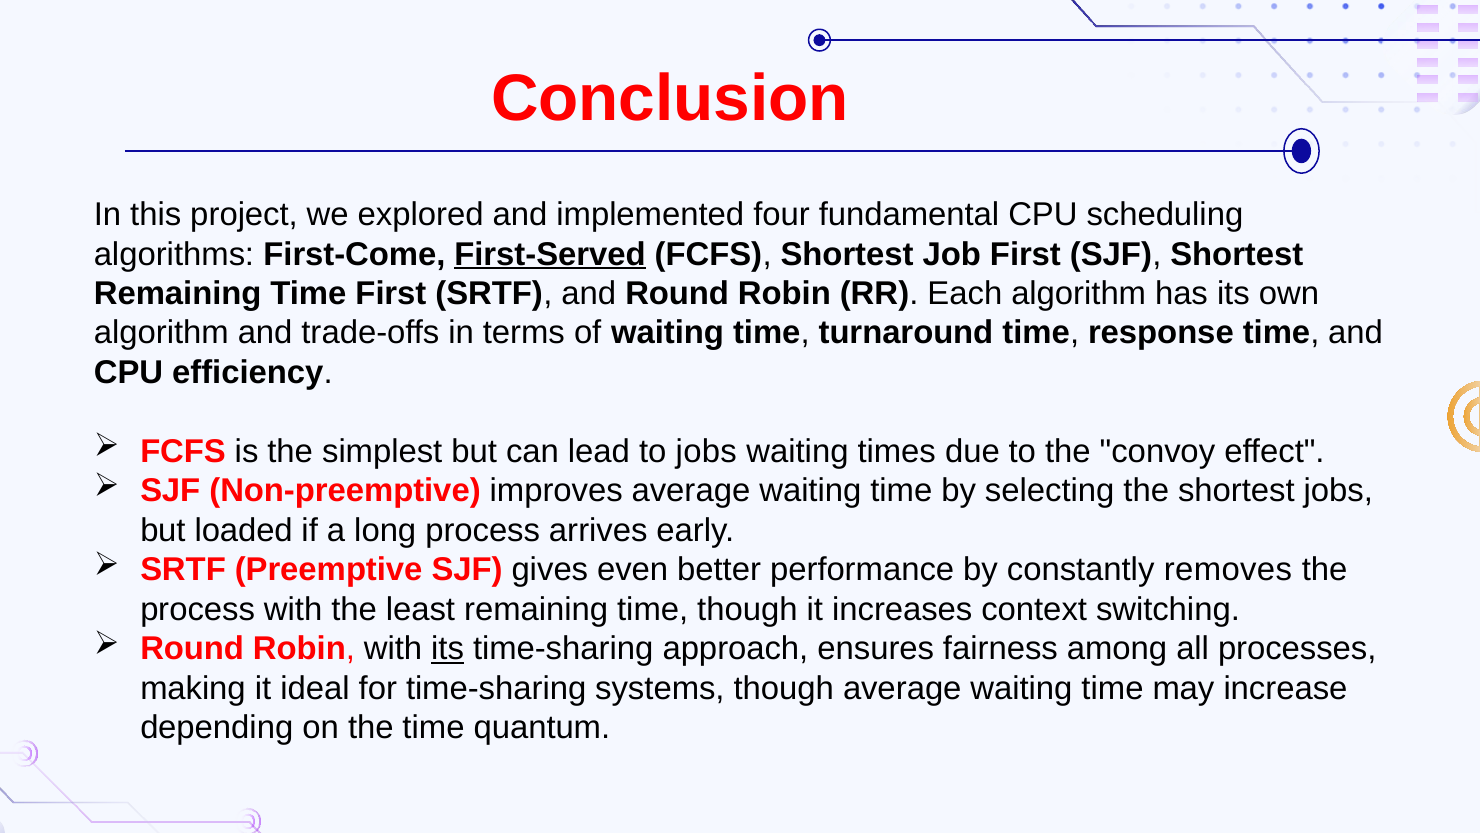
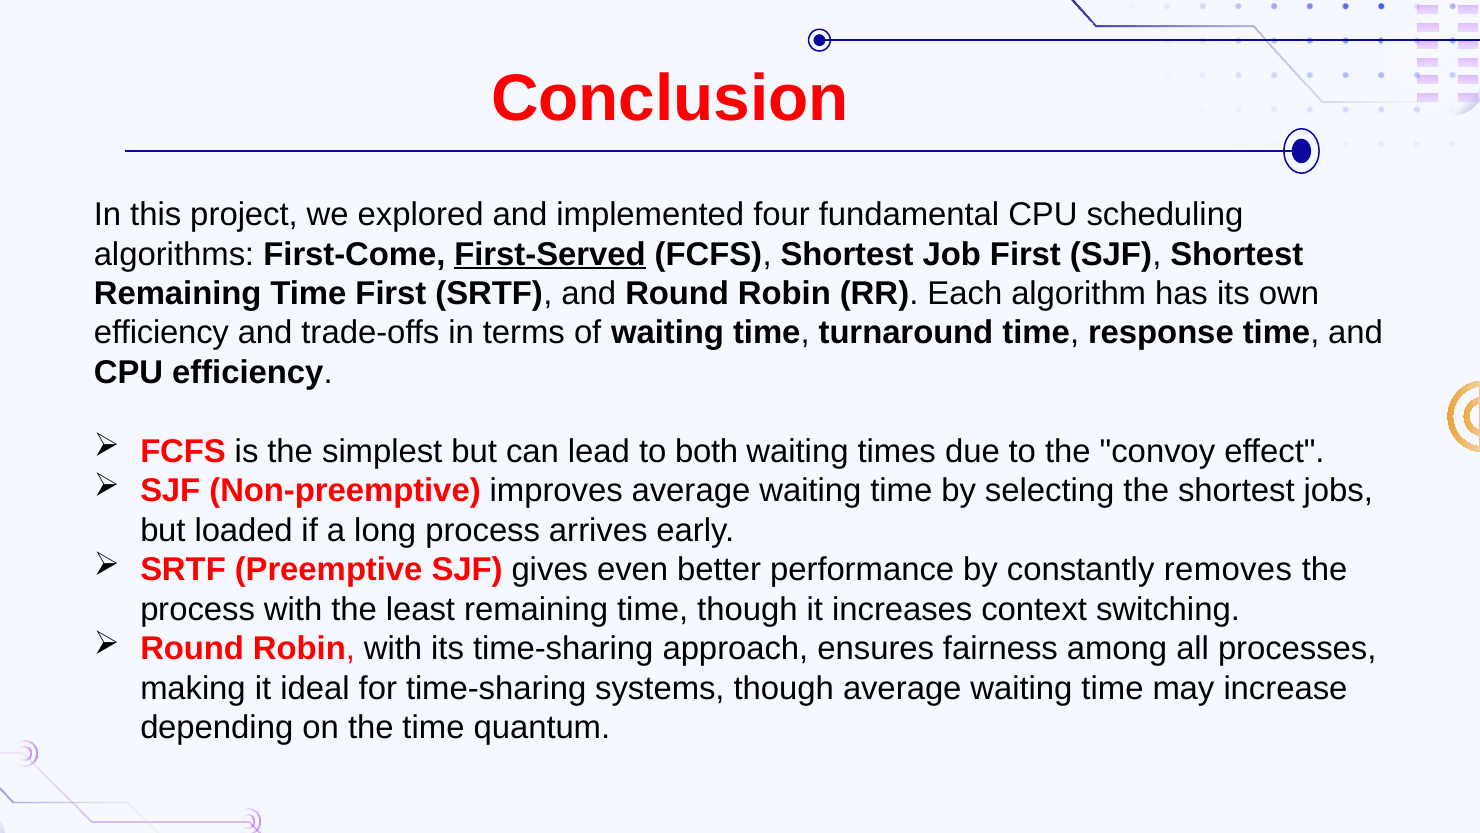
algorithm at (161, 333): algorithm -> efficiency
to jobs: jobs -> both
its at (448, 649) underline: present -> none
